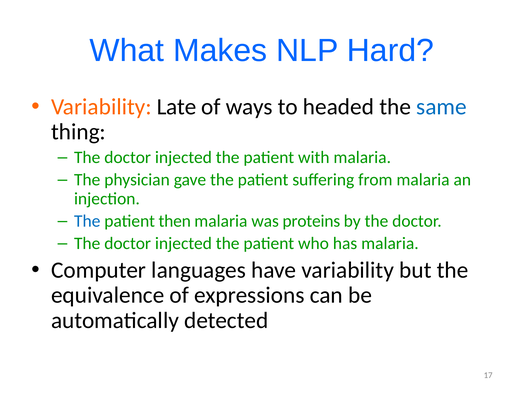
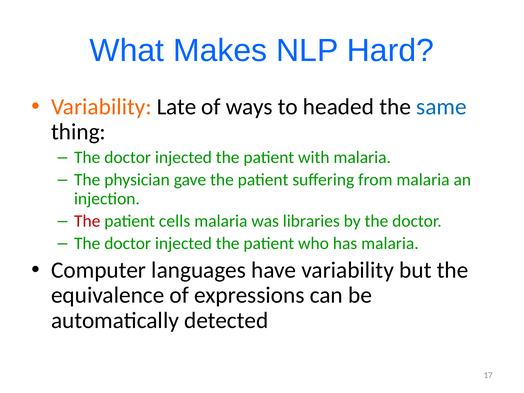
The at (87, 221) colour: blue -> red
then: then -> cells
proteins: proteins -> libraries
